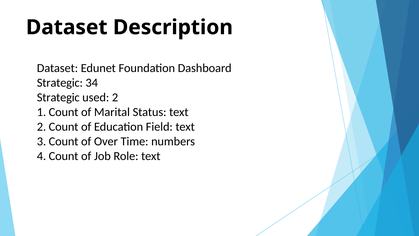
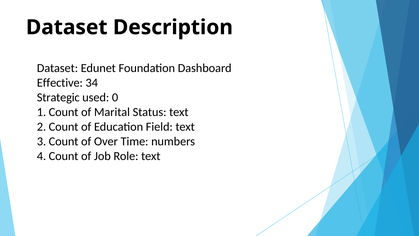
Strategic at (60, 83): Strategic -> Effective
2: 2 -> 0
